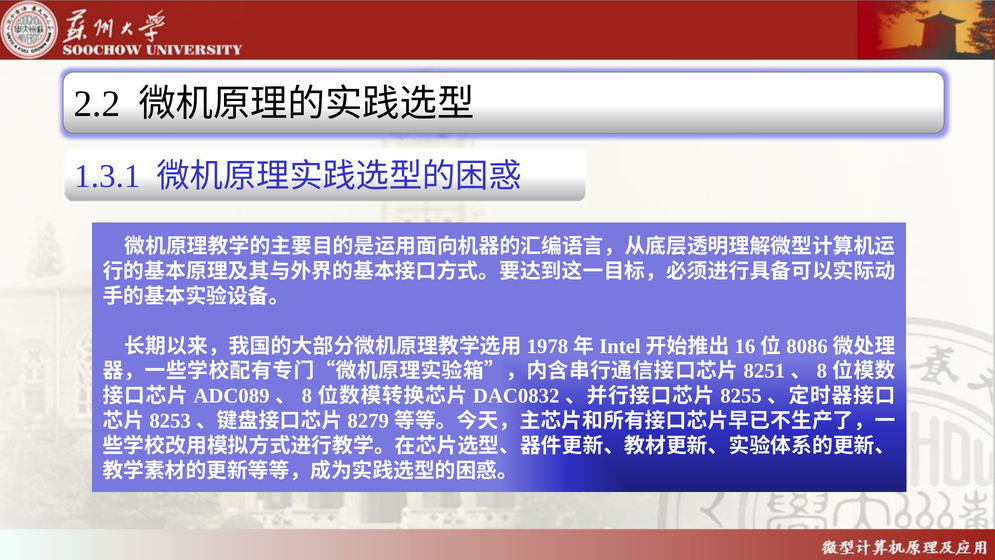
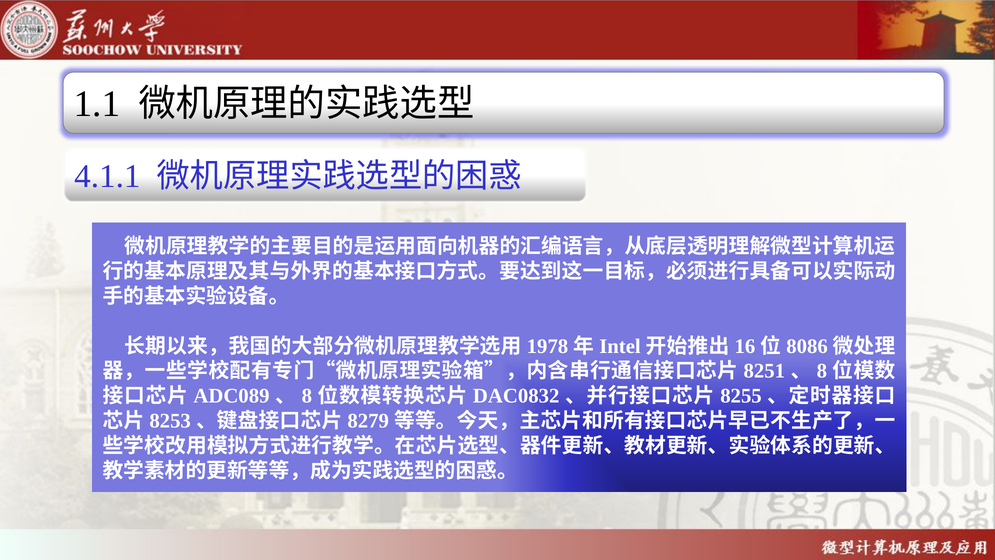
2.2: 2.2 -> 1.1
1.3.1: 1.3.1 -> 4.1.1
